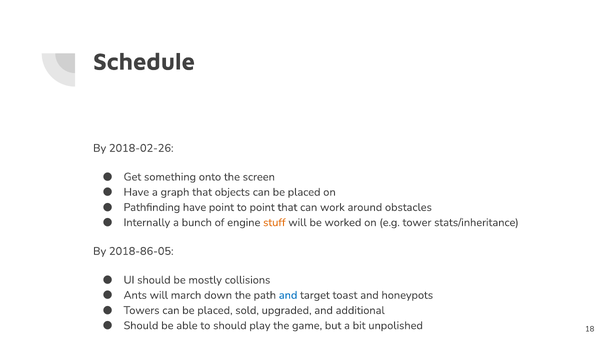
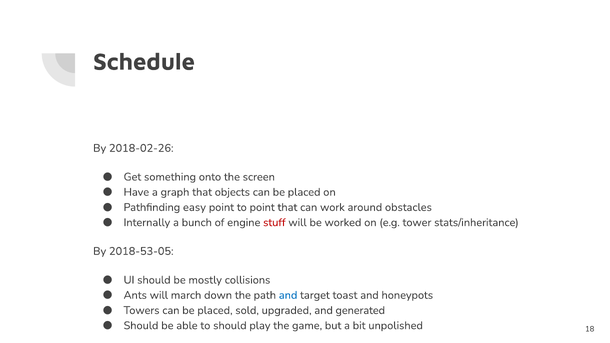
Pathfinding have: have -> easy
stuff colour: orange -> red
2018-86-05: 2018-86-05 -> 2018-53-05
additional: additional -> generated
